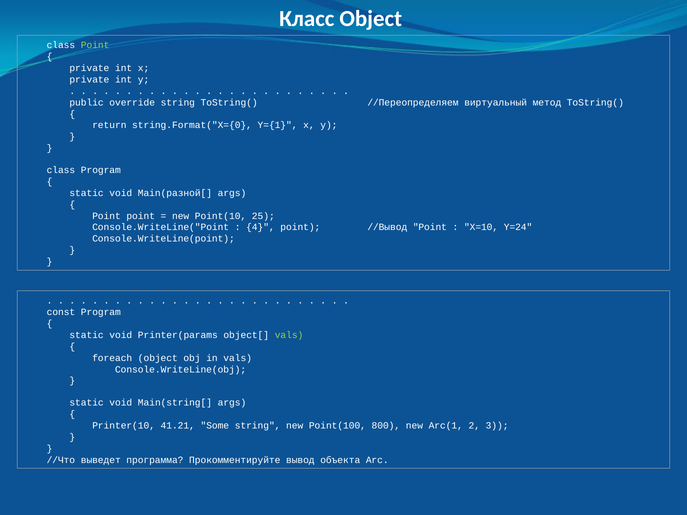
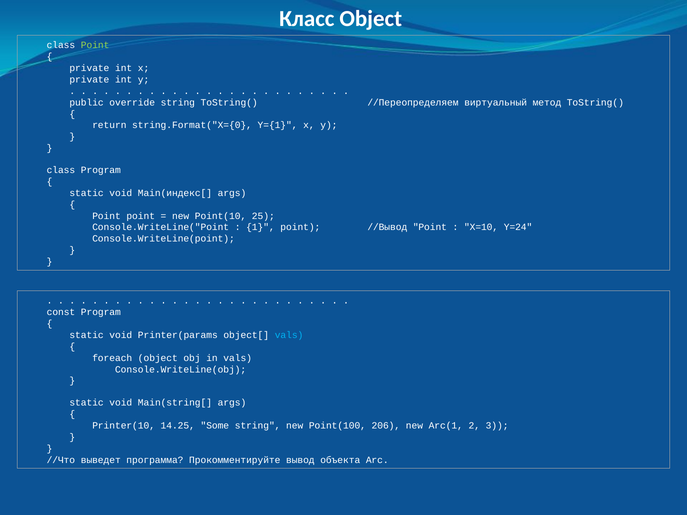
Main(разной[: Main(разной[ -> Main(индекс[
4: 4 -> 1
vals at (289, 335) colour: light green -> light blue
41.21: 41.21 -> 14.25
800: 800 -> 206
